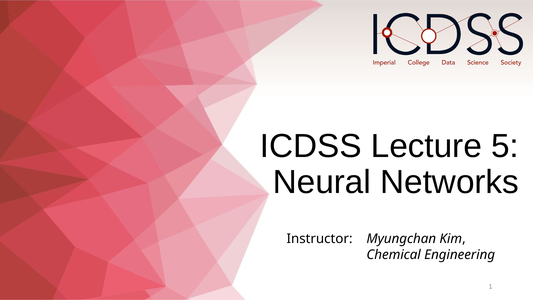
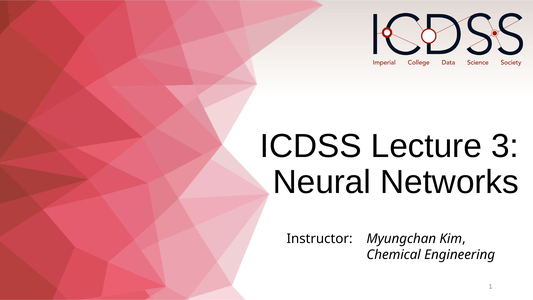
5: 5 -> 3
